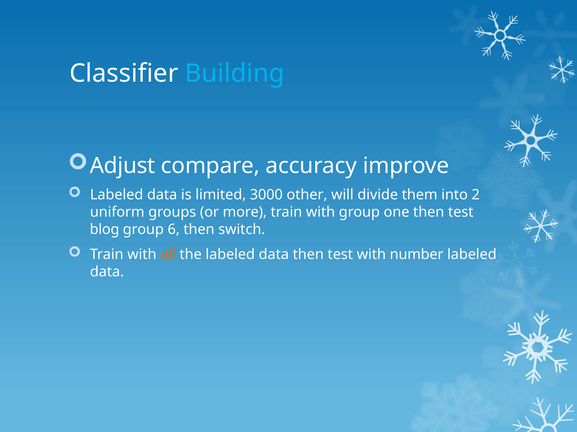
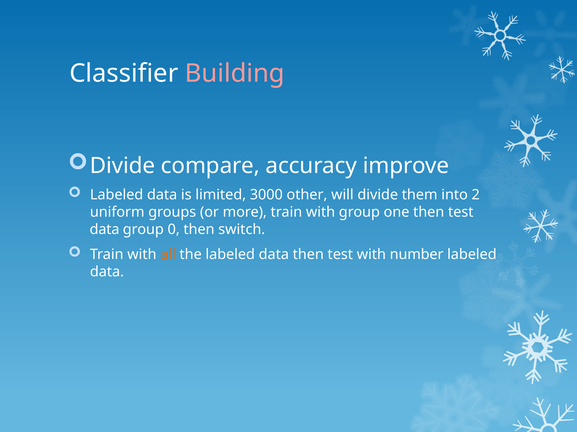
Building colour: light blue -> pink
Adjust at (123, 166): Adjust -> Divide
blog at (105, 230): blog -> data
6: 6 -> 0
